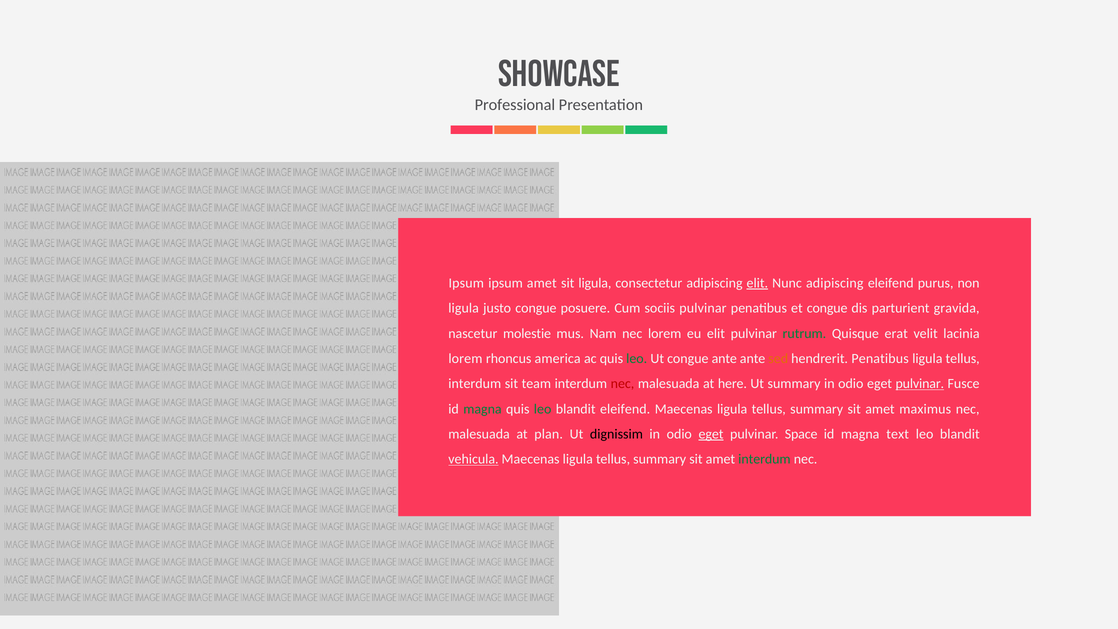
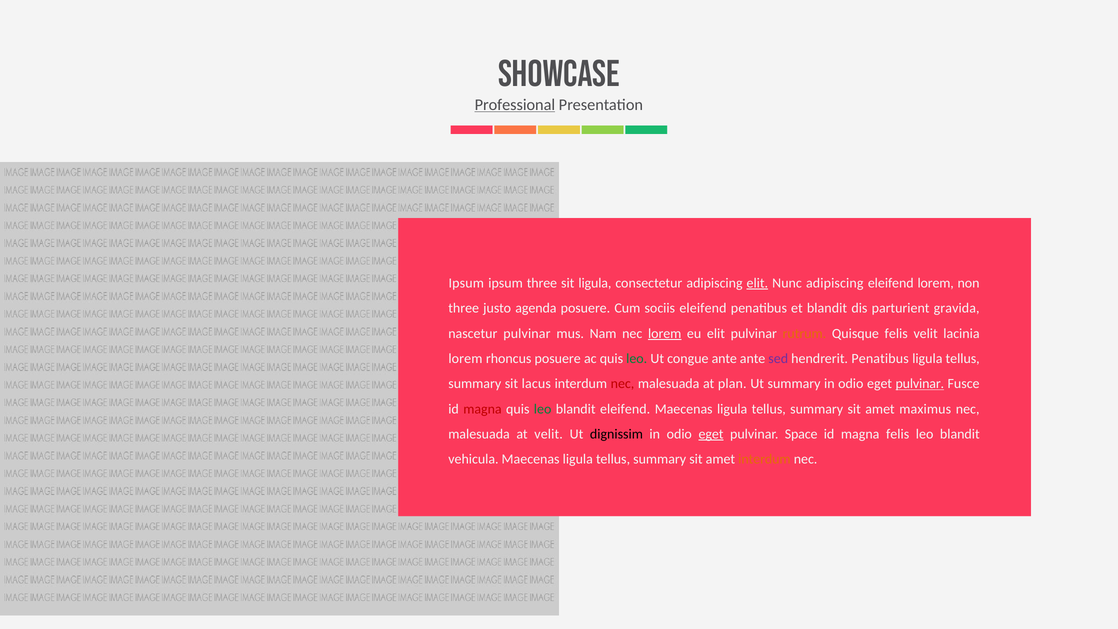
Professional underline: none -> present
ipsum amet: amet -> three
eleifend purus: purus -> lorem
ligula at (464, 308): ligula -> three
justo congue: congue -> agenda
sociis pulvinar: pulvinar -> eleifend
et congue: congue -> blandit
nascetur molestie: molestie -> pulvinar
lorem at (665, 333) underline: none -> present
rutrum colour: green -> orange
Quisque erat: erat -> felis
rhoncus america: america -> posuere
sed colour: orange -> purple
interdum at (475, 384): interdum -> summary
team: team -> lacus
here: here -> plan
magna at (482, 409) colour: green -> red
at plan: plan -> velit
magna text: text -> felis
vehicula underline: present -> none
interdum at (764, 459) colour: green -> orange
